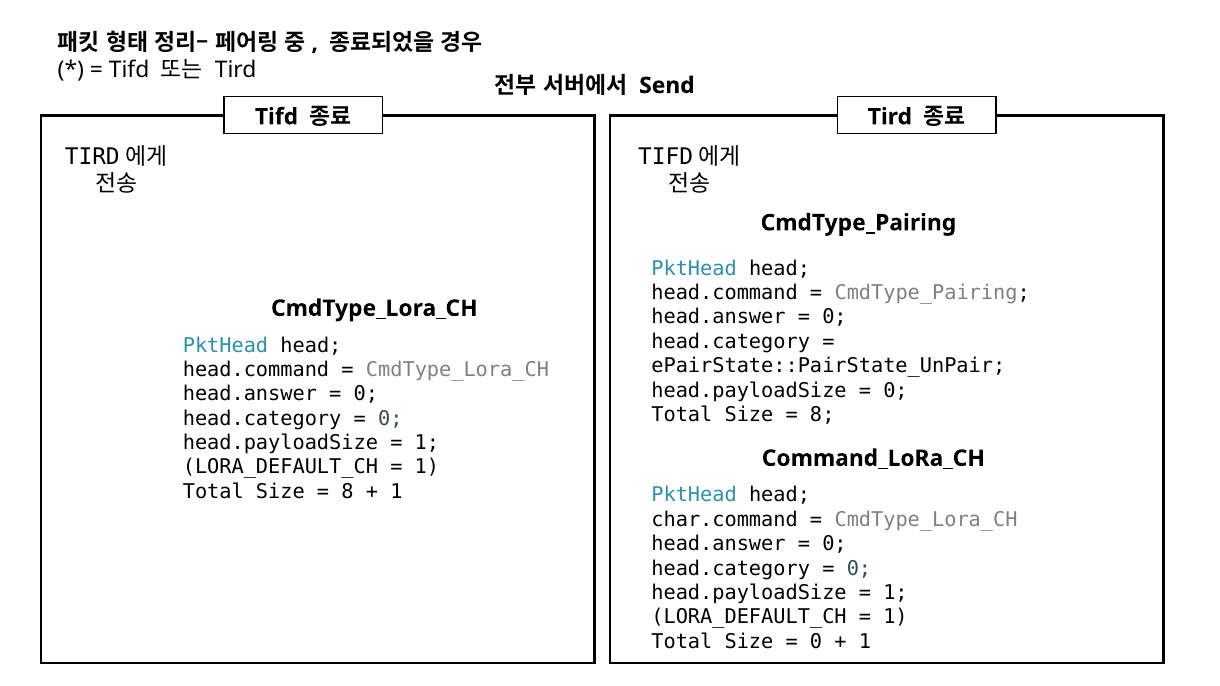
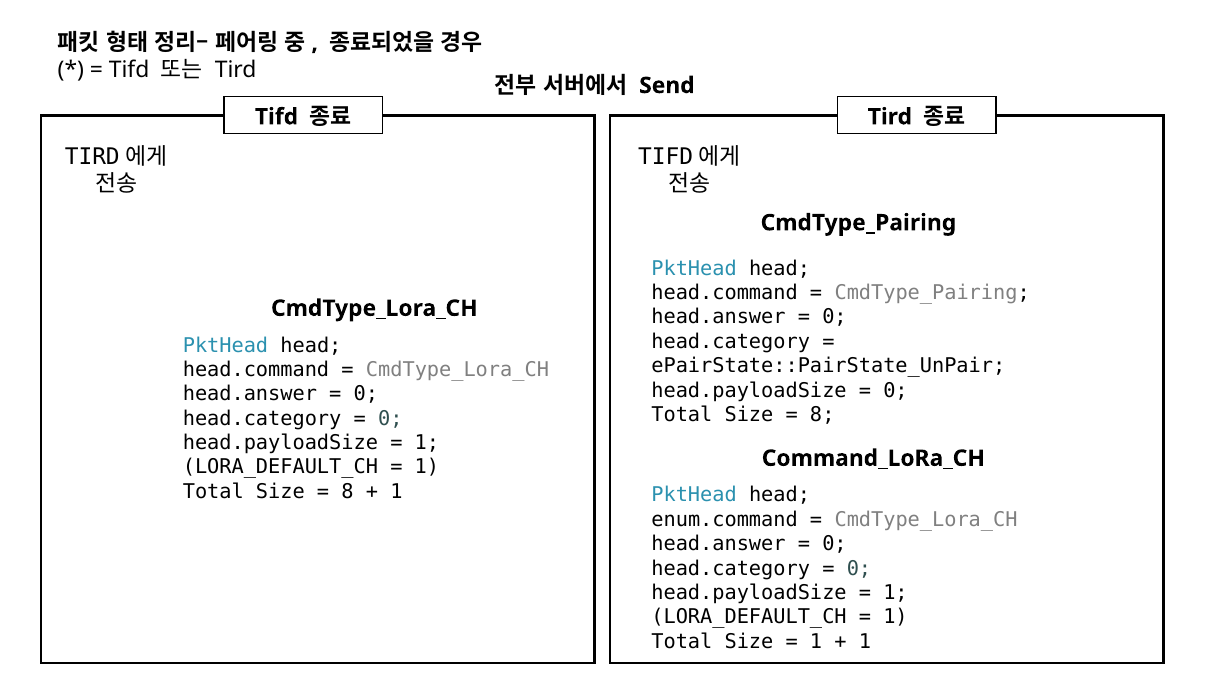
char.command: char.command -> enum.command
0 at (816, 642): 0 -> 1
